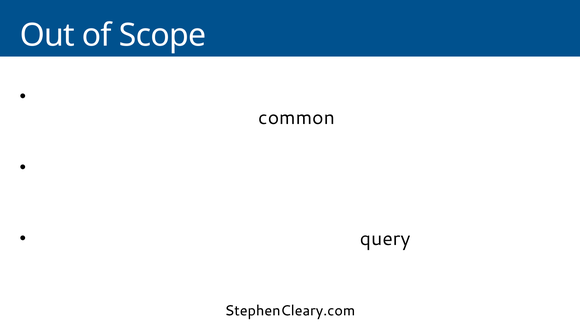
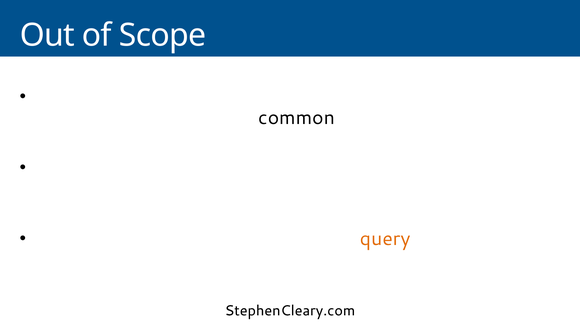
query colour: black -> orange
